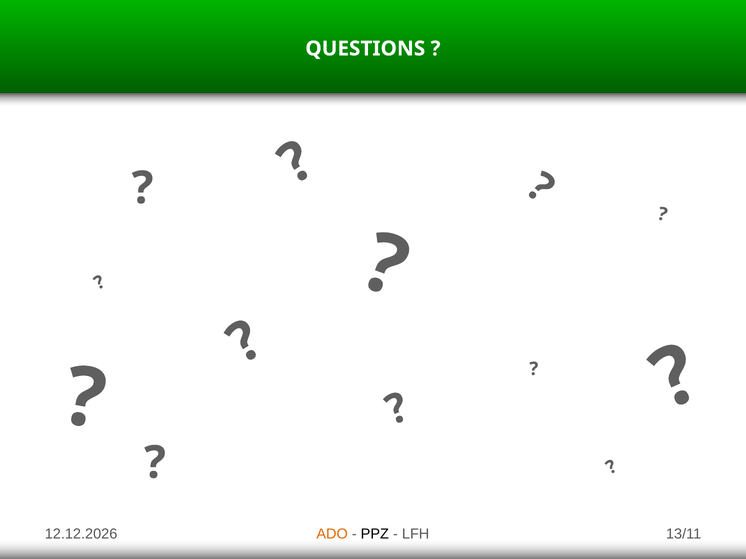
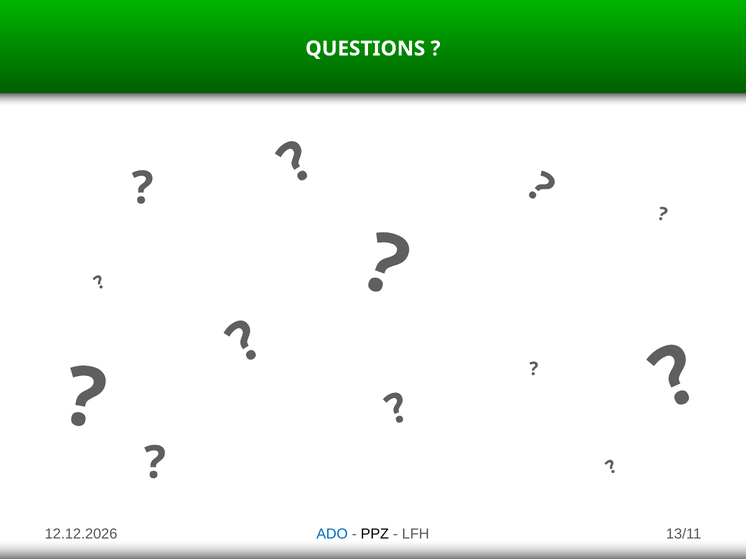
ADO colour: orange -> blue
